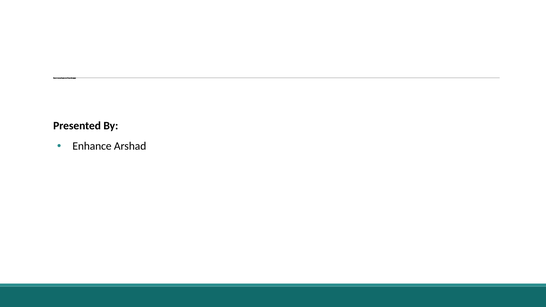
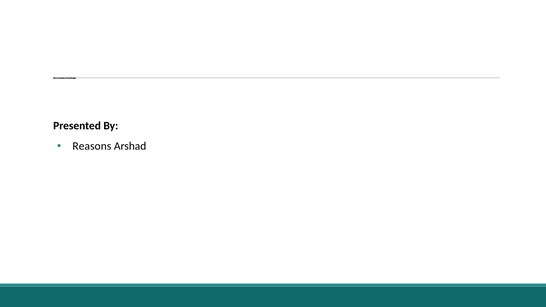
Enhance: Enhance -> Reasons
